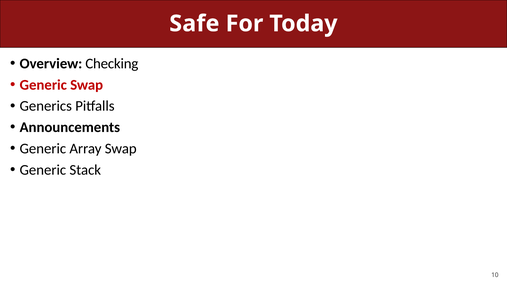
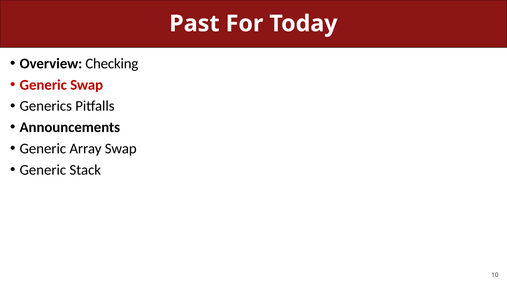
Safe: Safe -> Past
